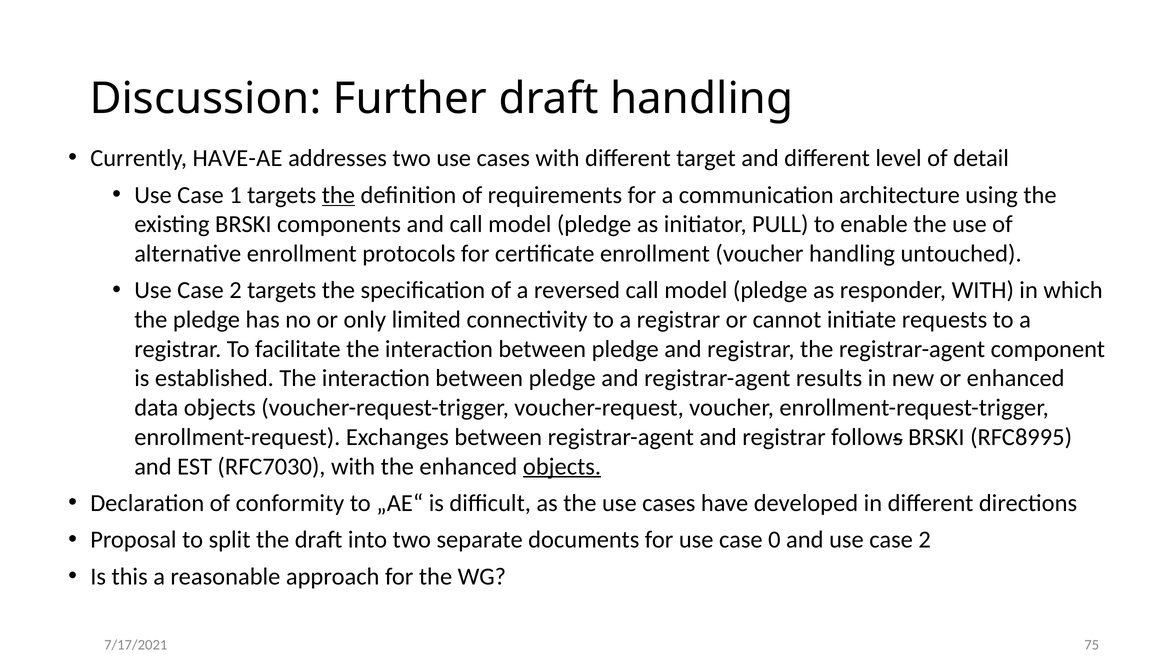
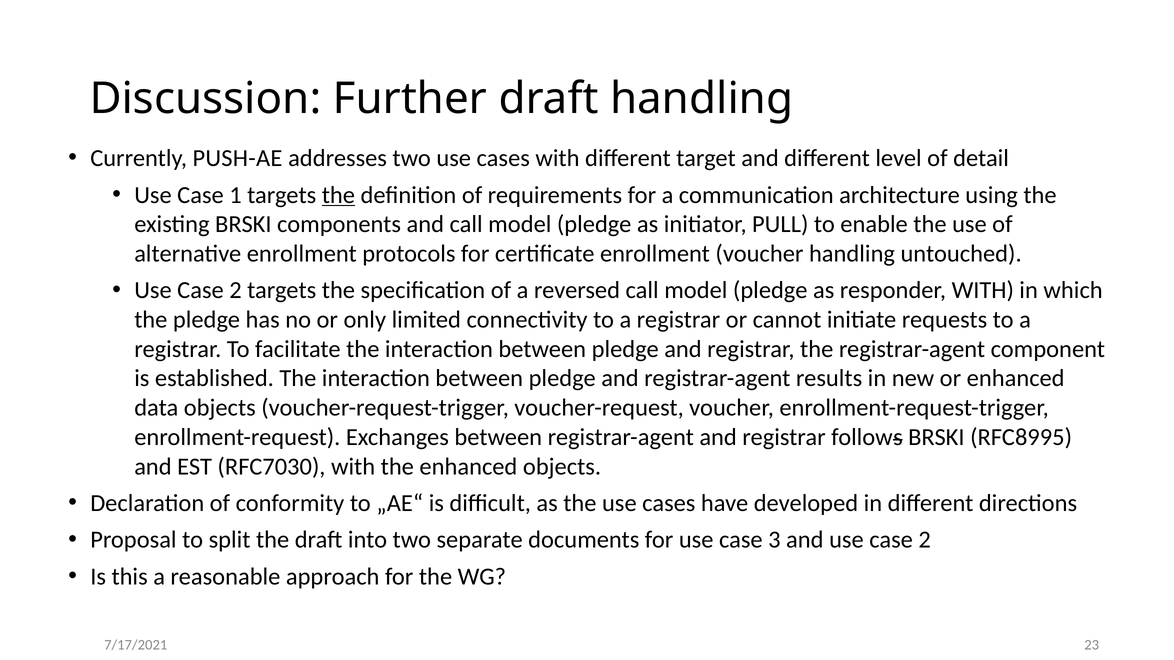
HAVE-AE: HAVE-AE -> PUSH-AE
objects at (562, 467) underline: present -> none
0: 0 -> 3
75: 75 -> 23
